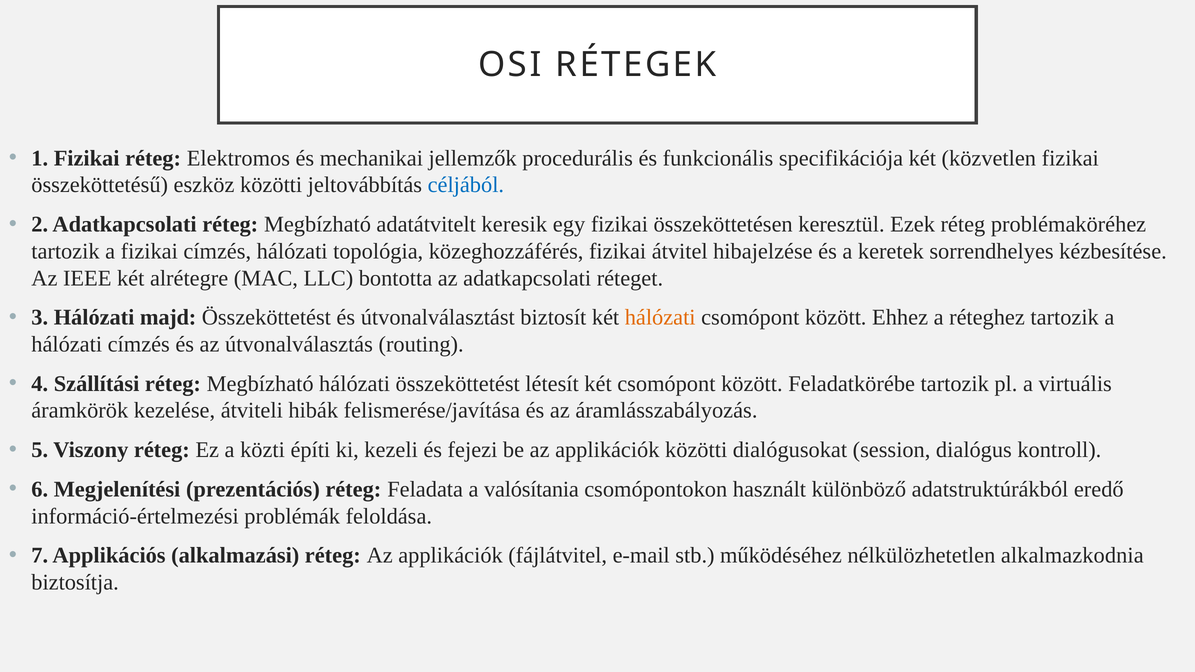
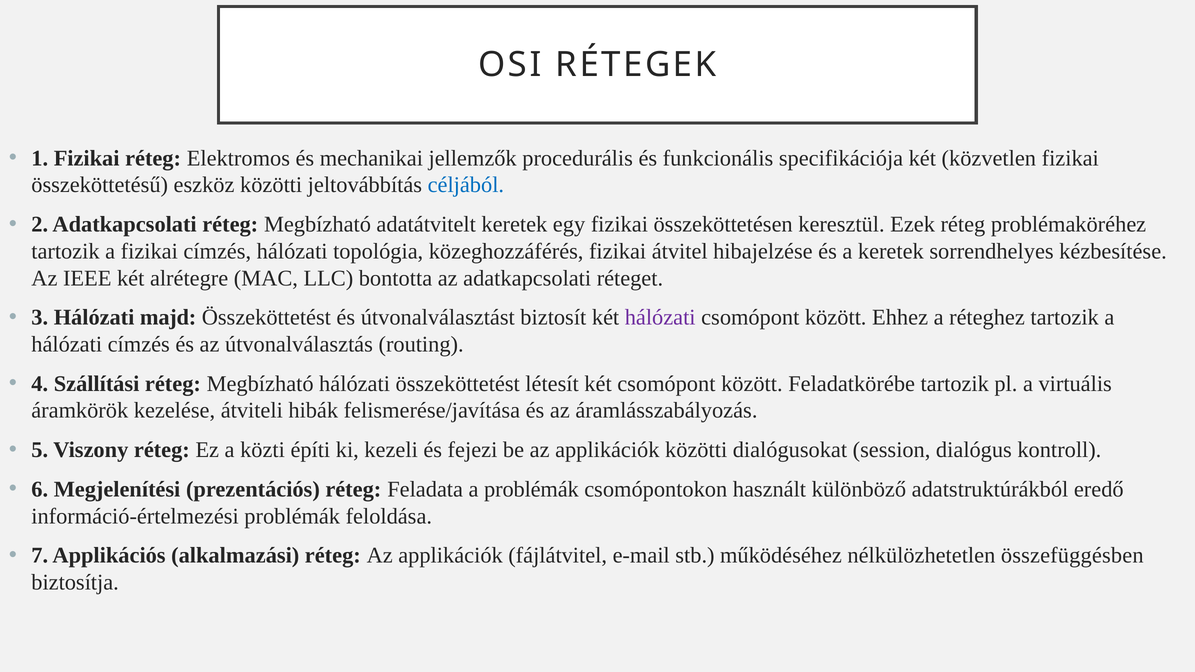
adatátvitelt keresik: keresik -> keretek
hálózati at (660, 318) colour: orange -> purple
a valósítania: valósítania -> problémák
alkalmazkodnia: alkalmazkodnia -> összefüggésben
